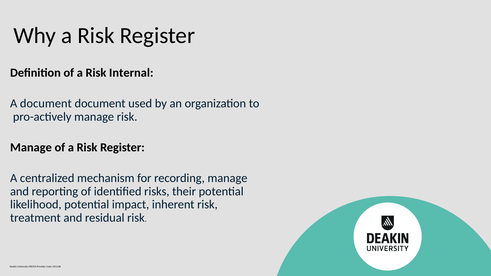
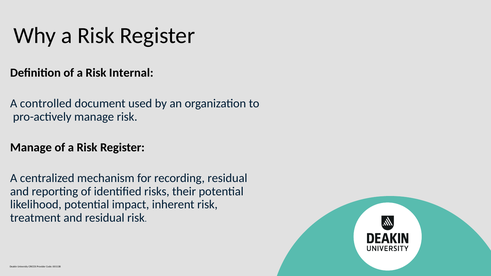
A document: document -> controlled
recording manage: manage -> residual
